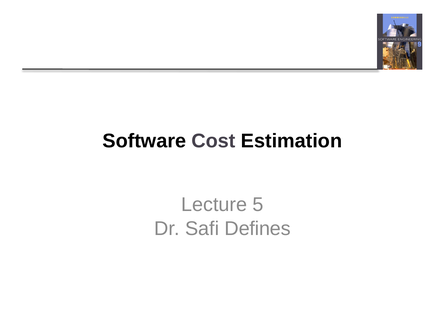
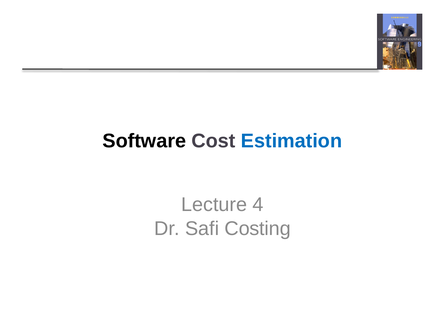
Estimation colour: black -> blue
5: 5 -> 4
Defines: Defines -> Costing
